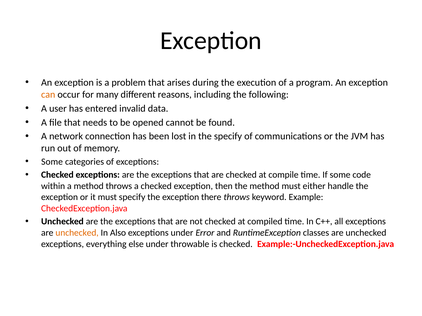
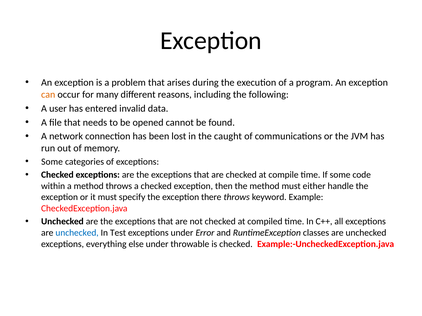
the specify: specify -> caught
unchecked at (77, 233) colour: orange -> blue
Also: Also -> Test
